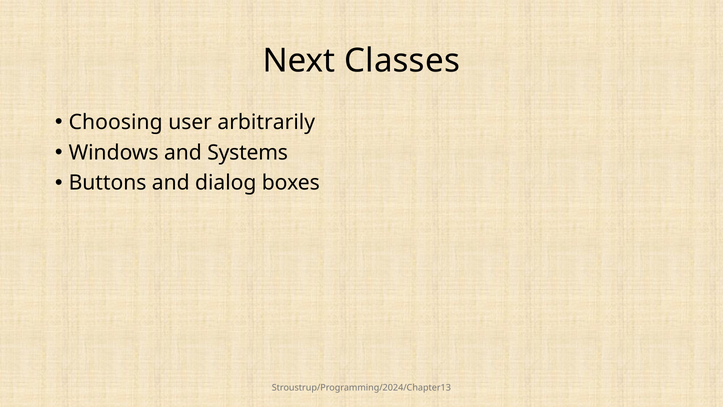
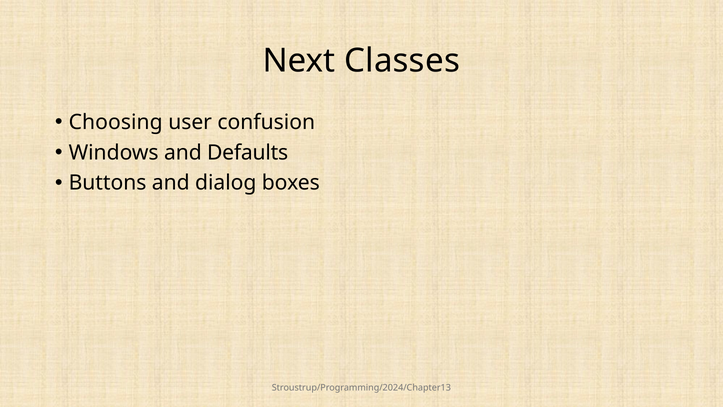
arbitrarily: arbitrarily -> confusion
Systems: Systems -> Defaults
